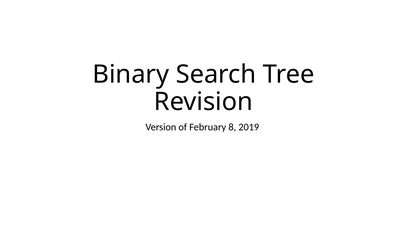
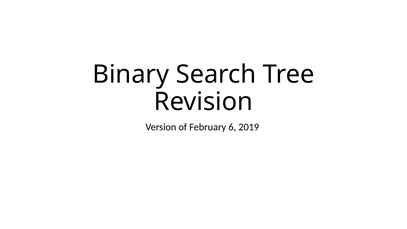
8: 8 -> 6
